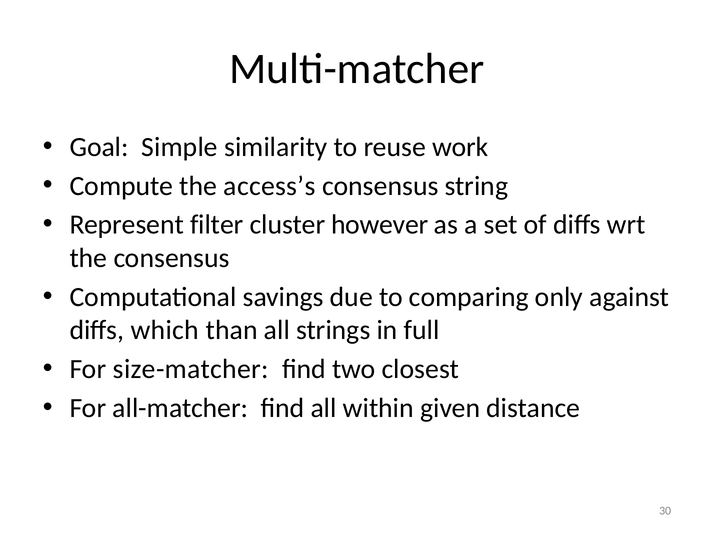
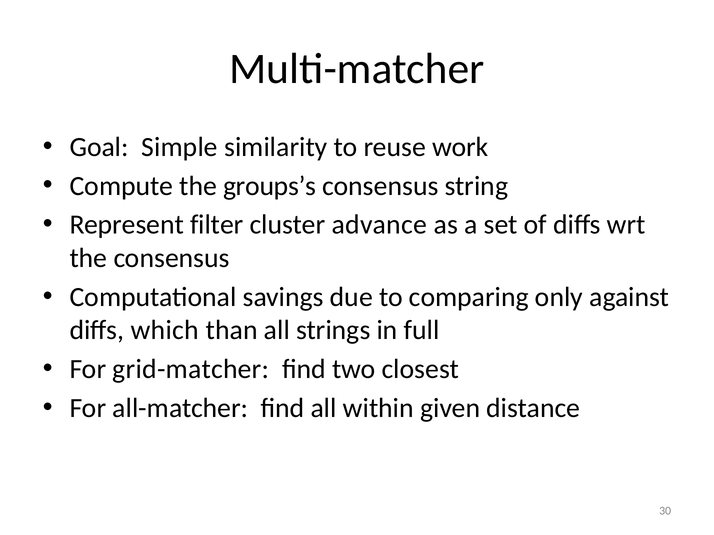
access’s: access’s -> groups’s
however: however -> advance
size-matcher: size-matcher -> grid-matcher
